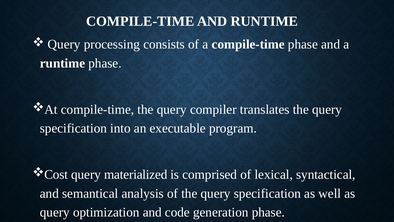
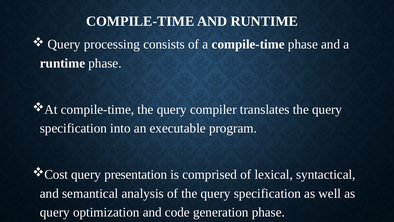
materialized: materialized -> presentation
